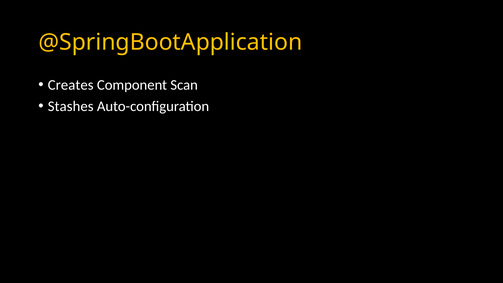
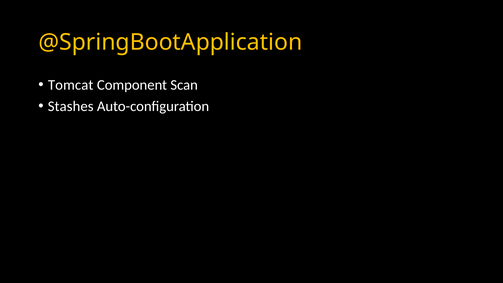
Creates: Creates -> Tomcat
